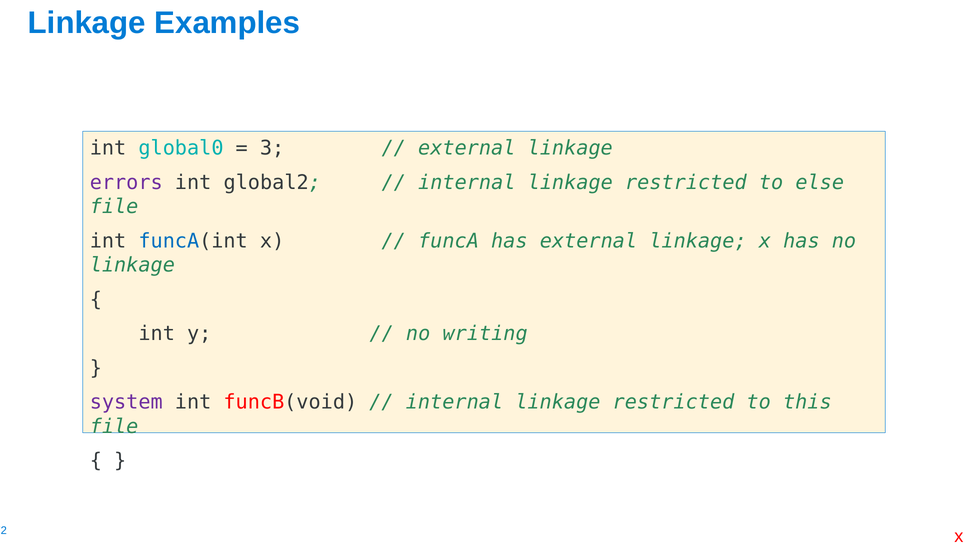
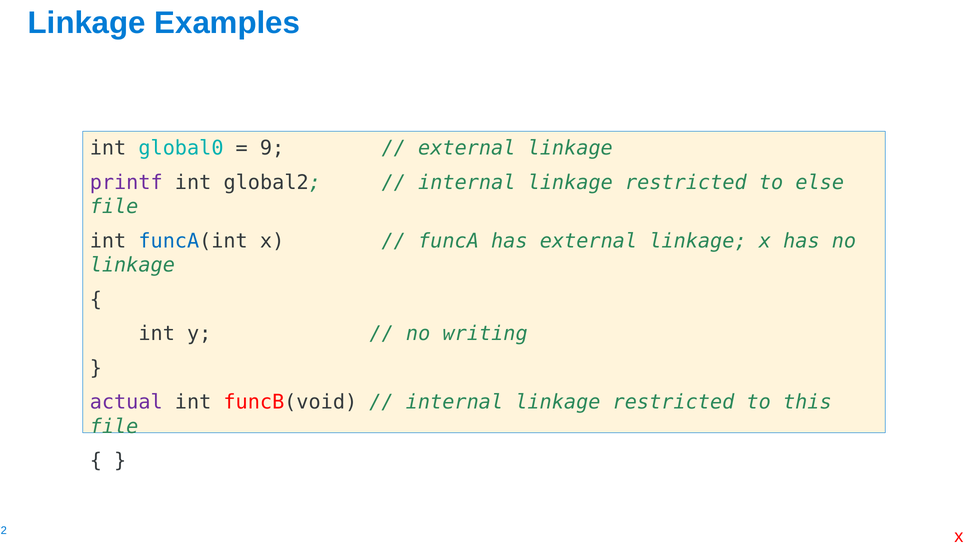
3: 3 -> 9
errors: errors -> printf
system: system -> actual
